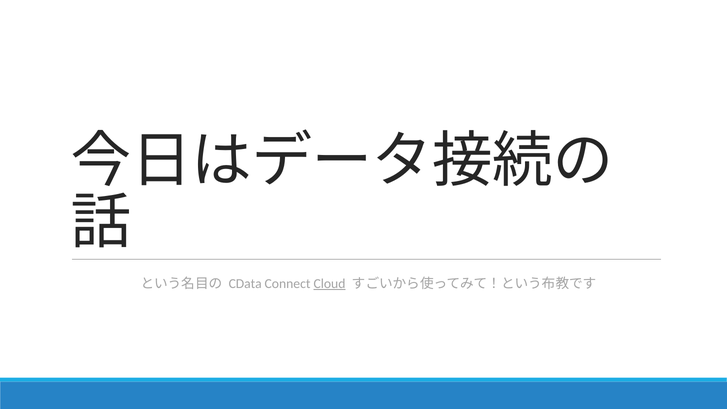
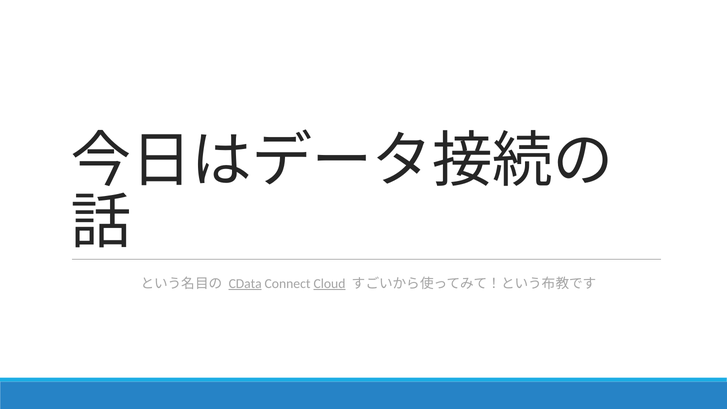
CData underline: none -> present
